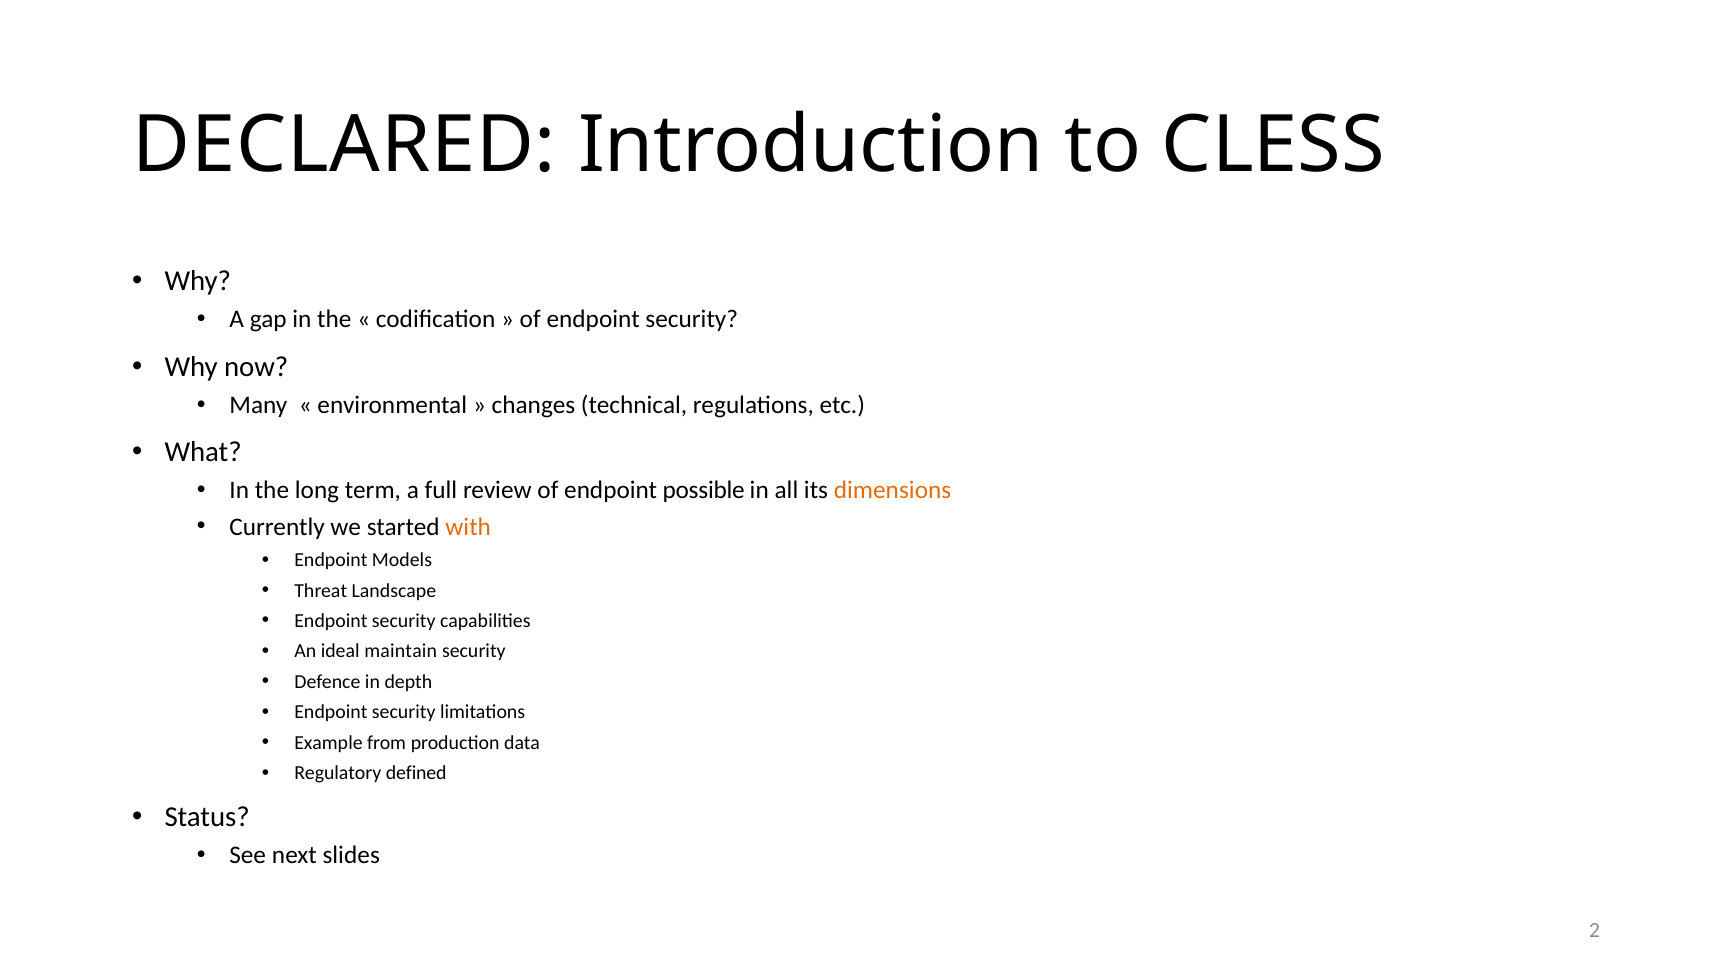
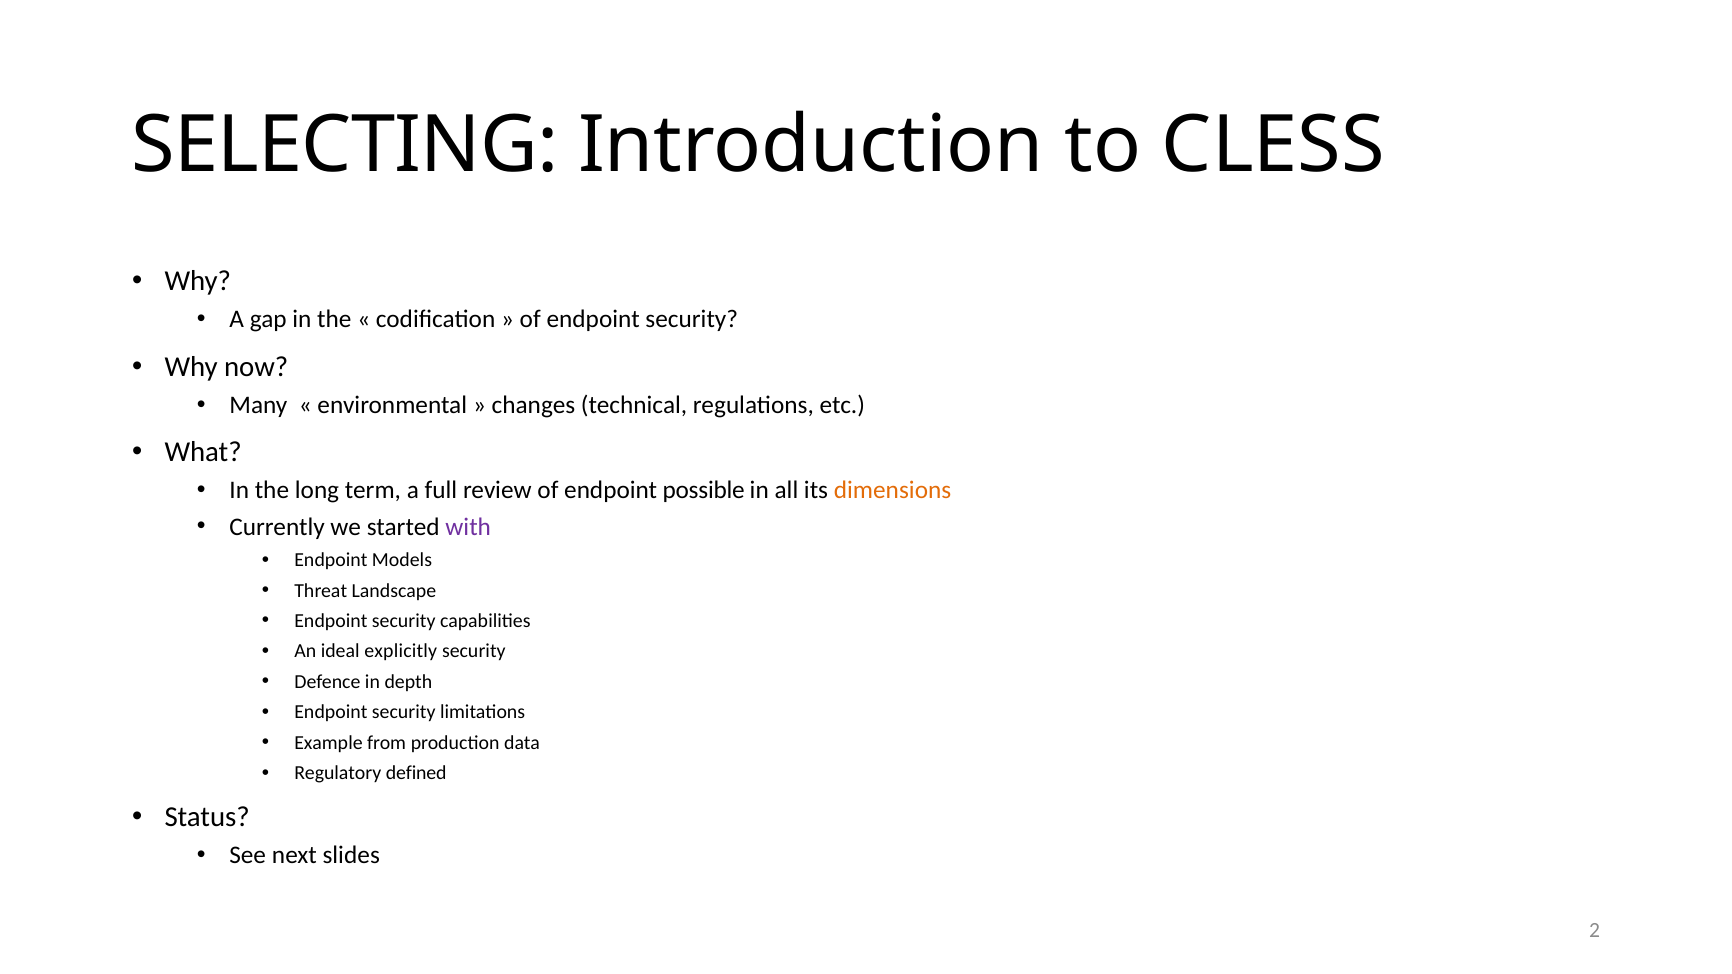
DECLARED: DECLARED -> SELECTING
with colour: orange -> purple
maintain: maintain -> explicitly
